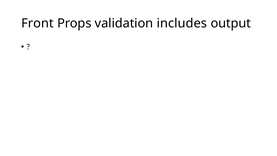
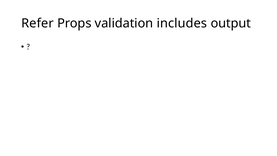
Front: Front -> Refer
